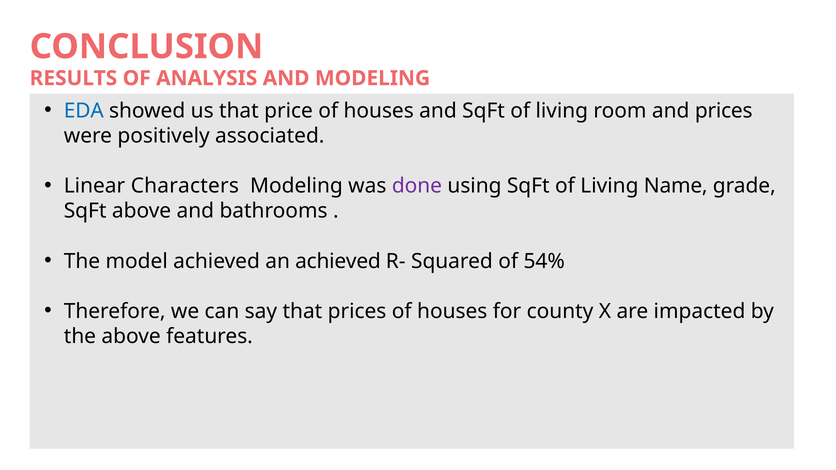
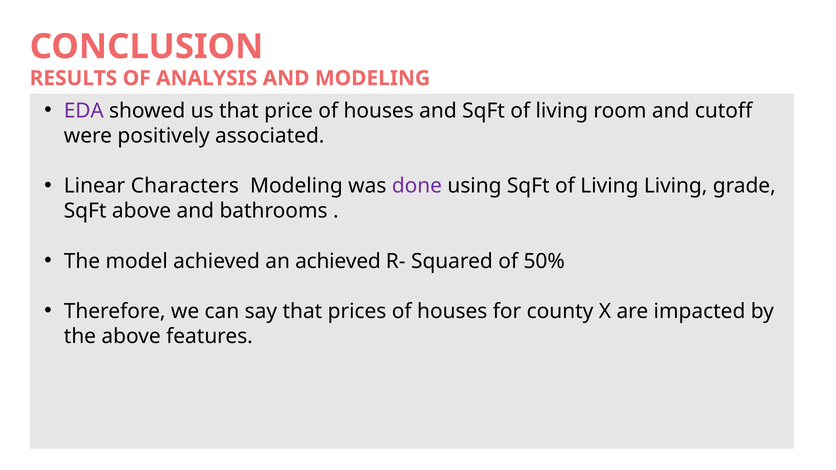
EDA colour: blue -> purple
and prices: prices -> cutoff
Living Name: Name -> Living
54%: 54% -> 50%
